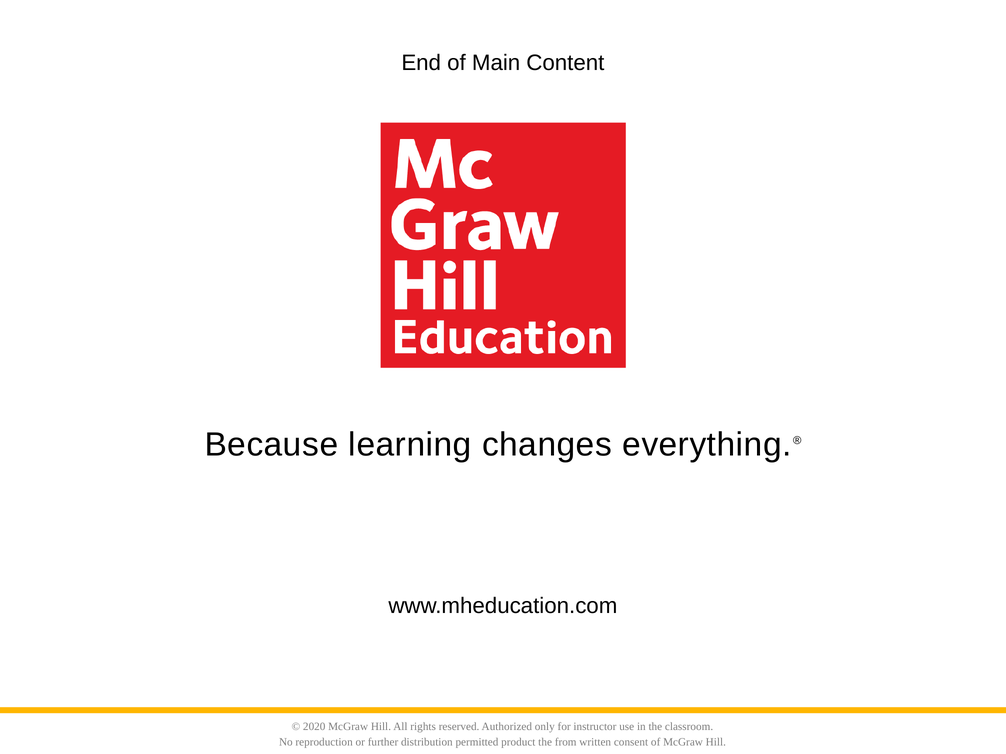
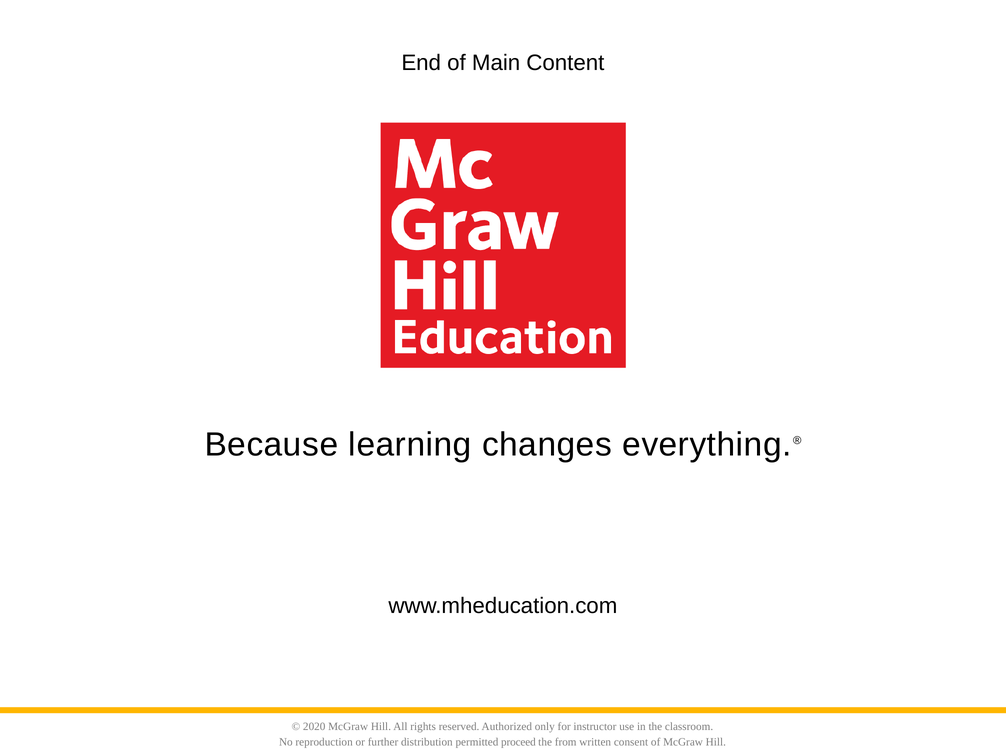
product: product -> proceed
